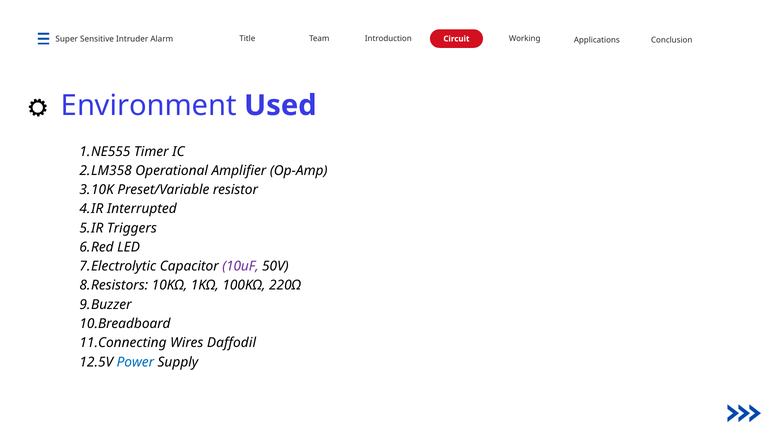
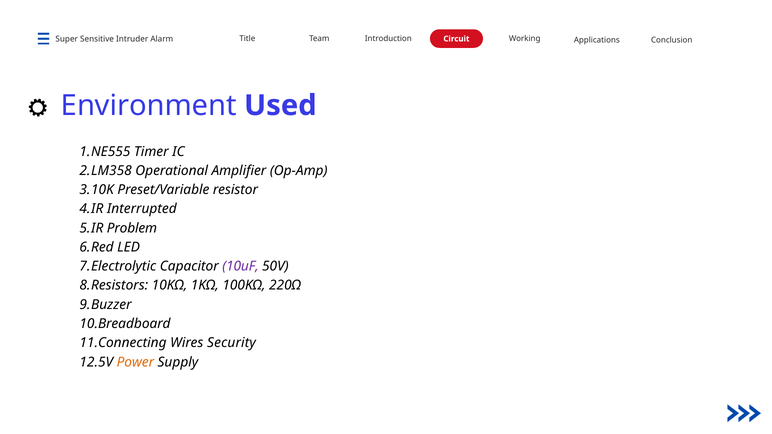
Triggers: Triggers -> Problem
Daffodil: Daffodil -> Security
Power colour: blue -> orange
